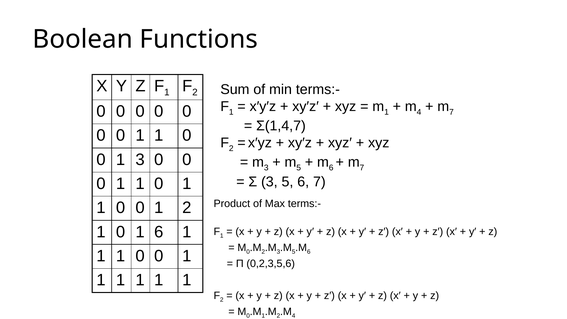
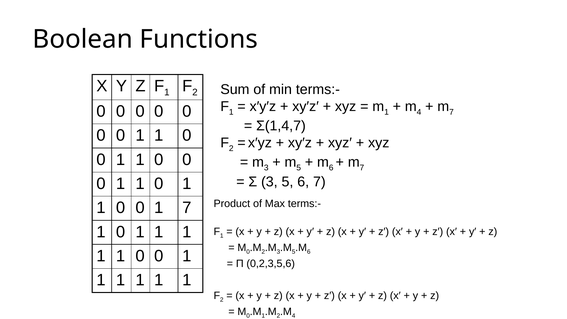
3 at (140, 160): 3 -> 1
0 0 1 2: 2 -> 7
6 at (159, 232): 6 -> 1
